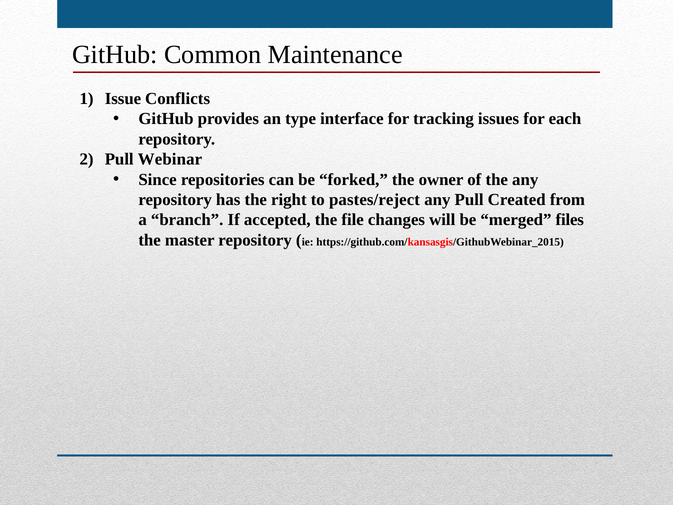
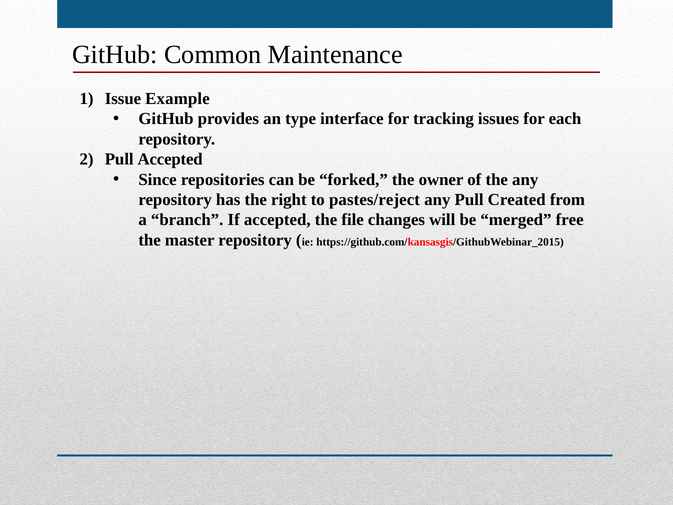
Conflicts: Conflicts -> Example
Pull Webinar: Webinar -> Accepted
files: files -> free
